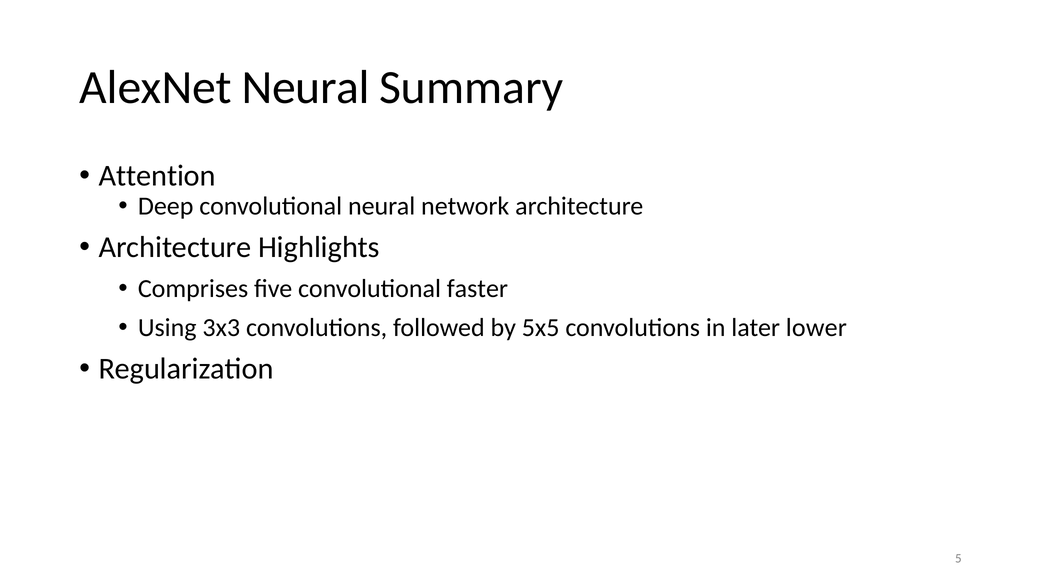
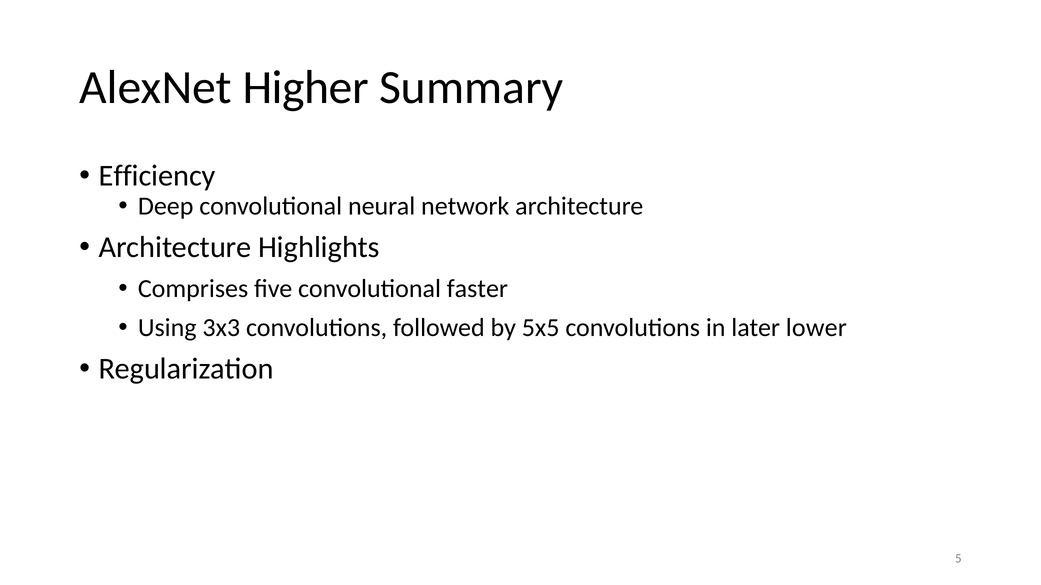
AlexNet Neural: Neural -> Higher
Attention: Attention -> Efficiency
